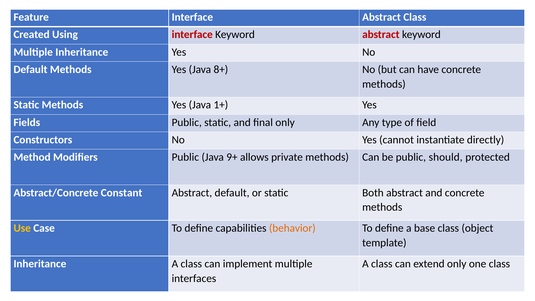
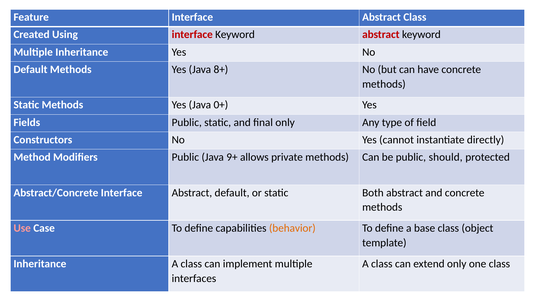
1+: 1+ -> 0+
Abstract/Concrete Constant: Constant -> Interface
Use colour: yellow -> pink
